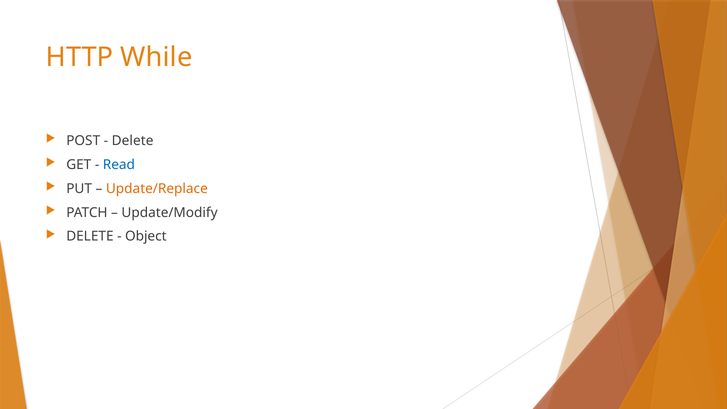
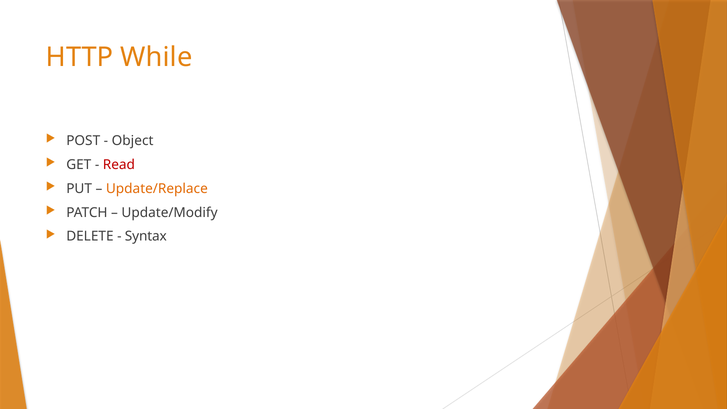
Delete at (133, 141): Delete -> Object
Read colour: blue -> red
Object: Object -> Syntax
